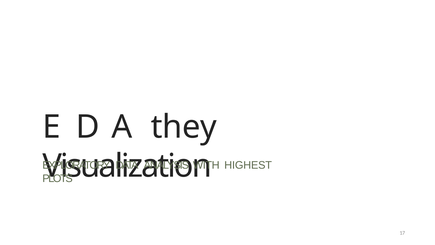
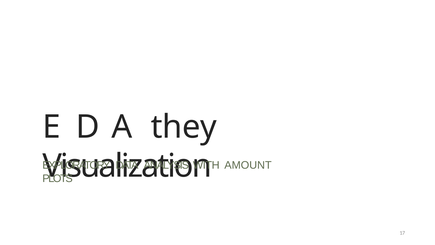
HIGHEST: HIGHEST -> AMOUNT
